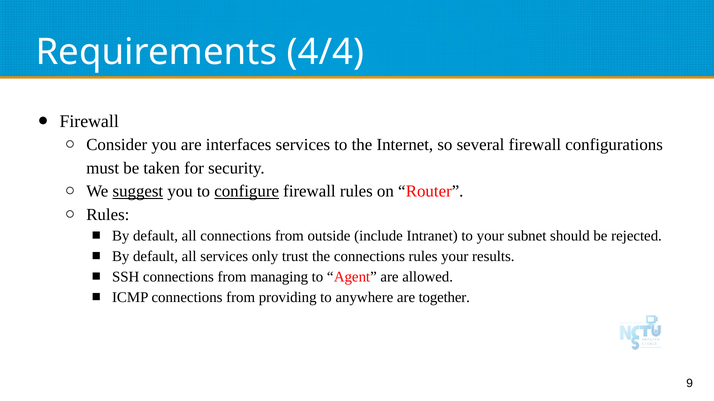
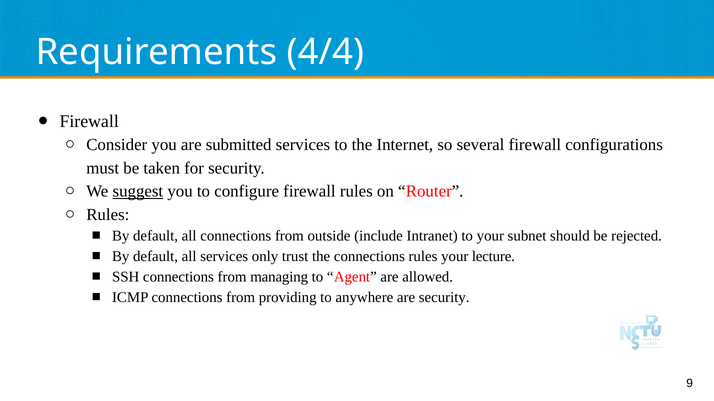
interfaces: interfaces -> submitted
configure underline: present -> none
results: results -> lecture
are together: together -> security
